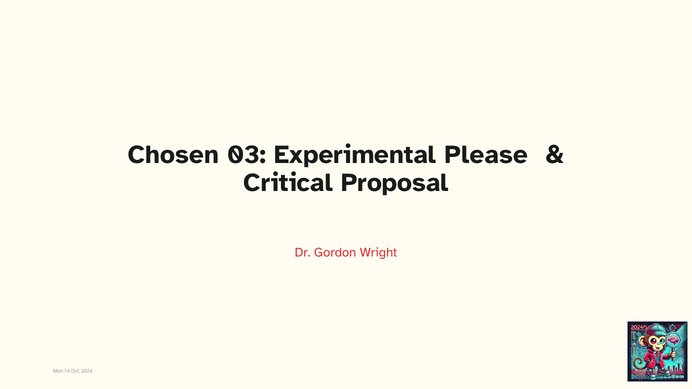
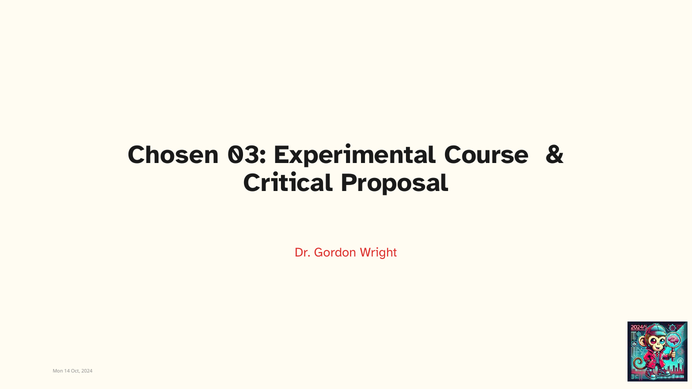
Please: Please -> Course
